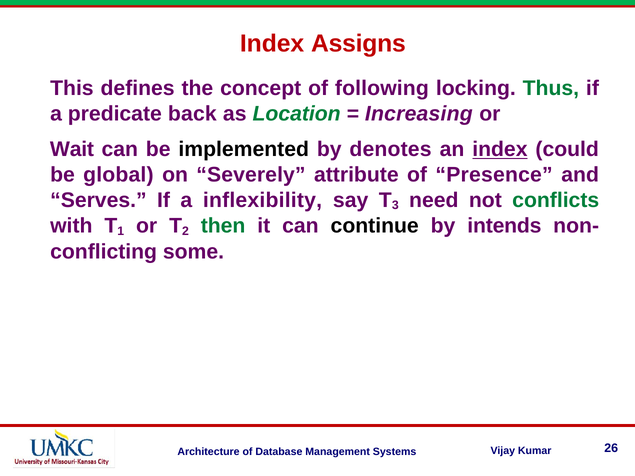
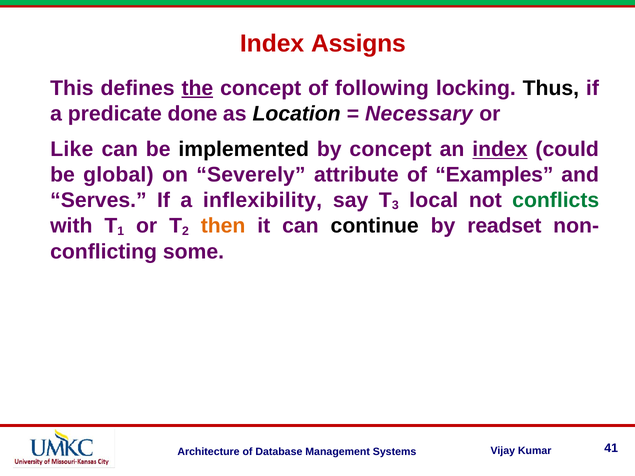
the underline: none -> present
Thus colour: green -> black
back: back -> done
Location colour: green -> black
Increasing: Increasing -> Necessary
Wait: Wait -> Like
by denotes: denotes -> concept
Presence: Presence -> Examples
need: need -> local
then colour: green -> orange
intends: intends -> readset
26: 26 -> 41
